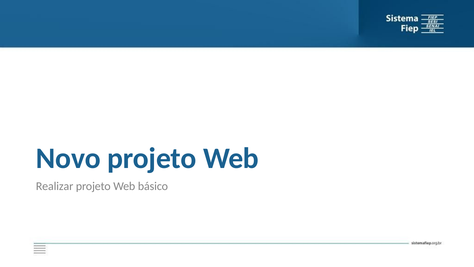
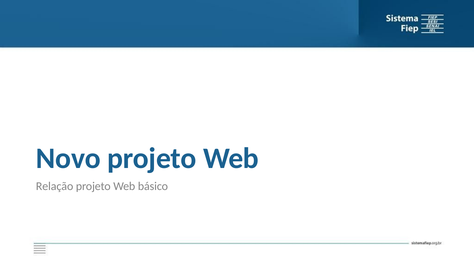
Realizar: Realizar -> Relação
